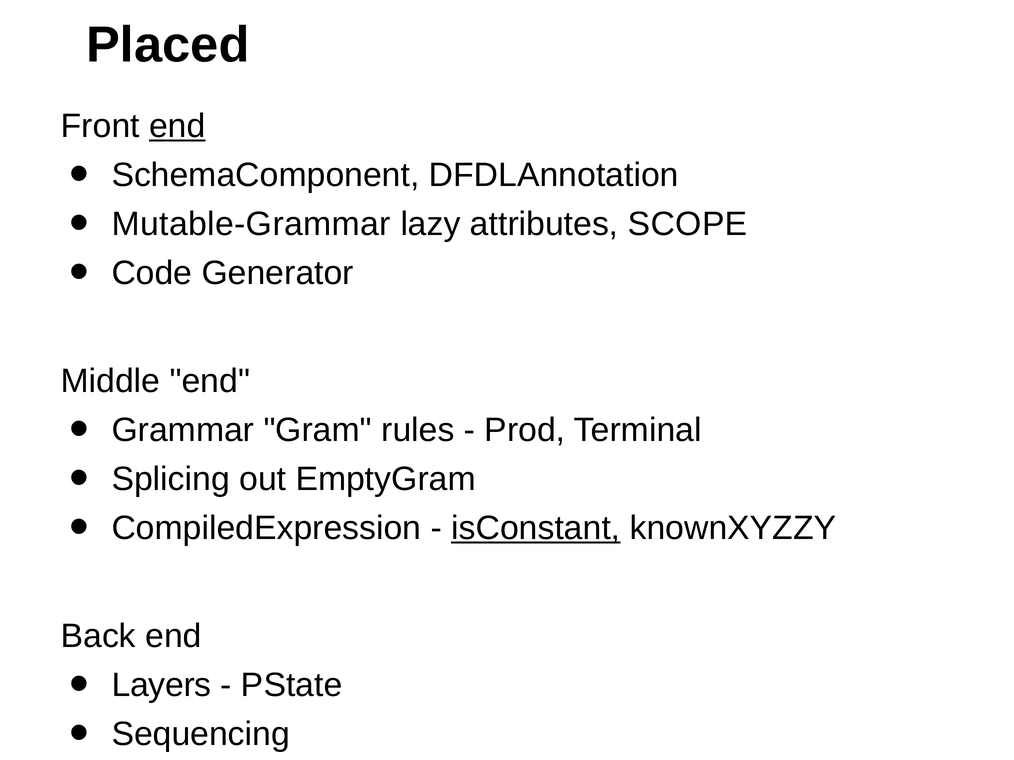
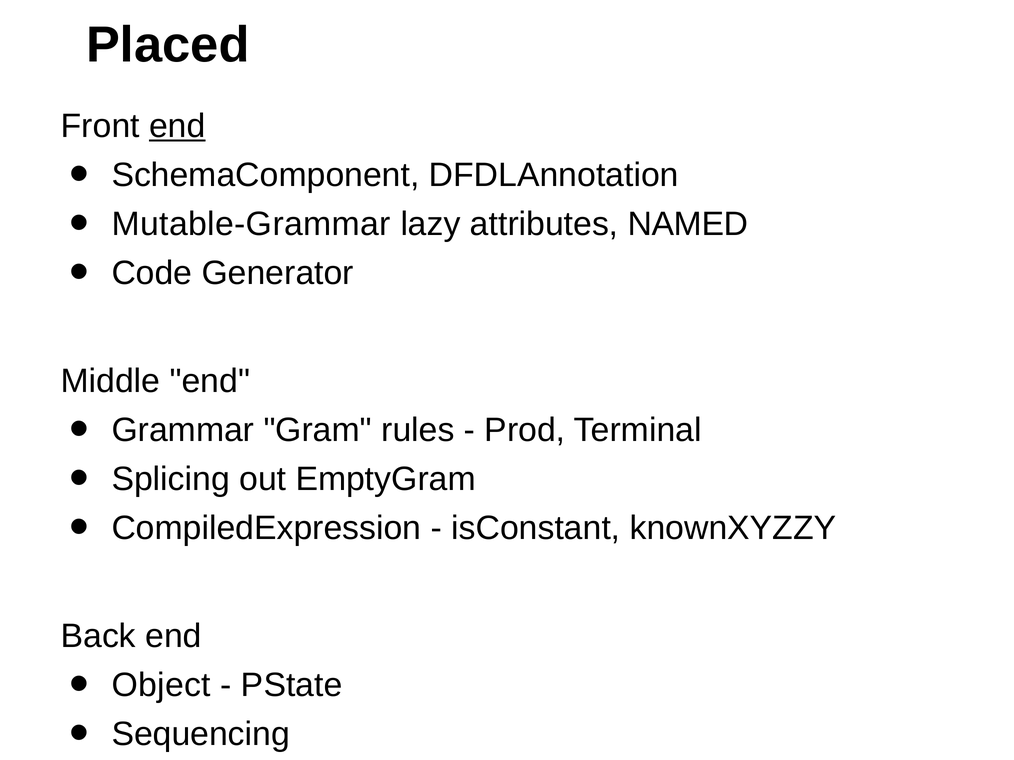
SCOPE: SCOPE -> NAMED
isConstant underline: present -> none
Layers: Layers -> Object
